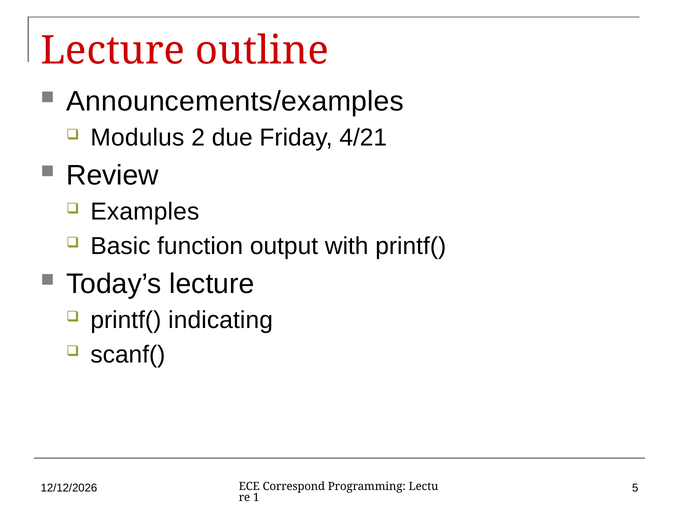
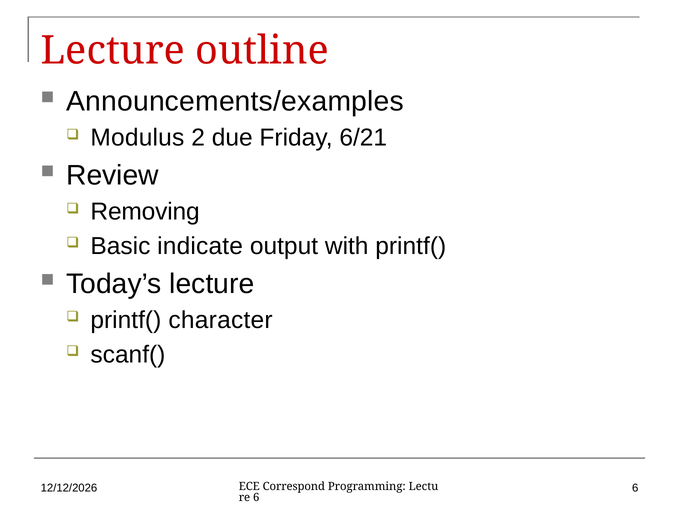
4/21: 4/21 -> 6/21
Examples: Examples -> Removing
function: function -> indicate
indicating: indicating -> character
5 at (635, 488): 5 -> 6
1 at (256, 498): 1 -> 6
